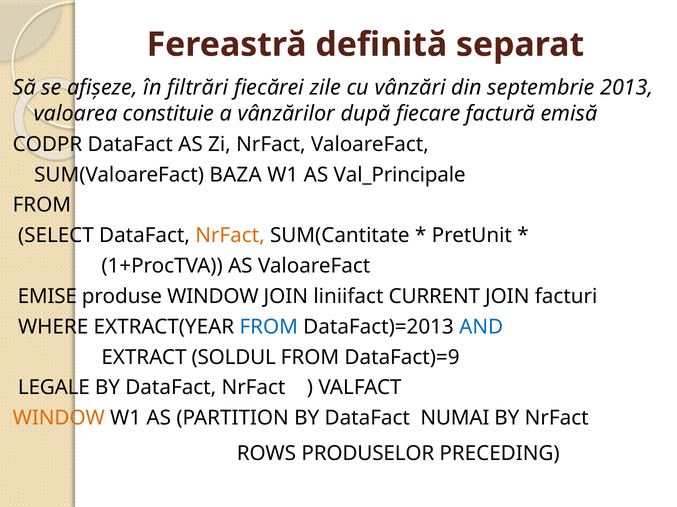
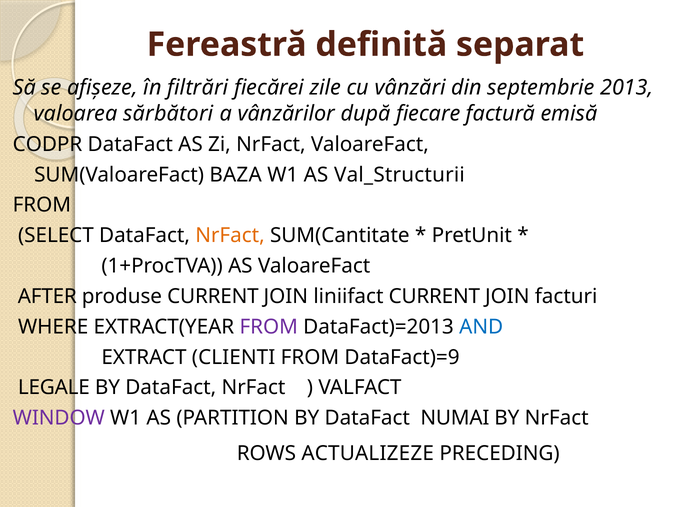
constituie: constituie -> sărbători
Val_Principale: Val_Principale -> Val_Structurii
EMISE: EMISE -> AFTER
produse WINDOW: WINDOW -> CURRENT
FROM at (269, 327) colour: blue -> purple
SOLDUL: SOLDUL -> CLIENTI
WINDOW at (59, 419) colour: orange -> purple
PRODUSELOR: PRODUSELOR -> ACTUALIZEZE
